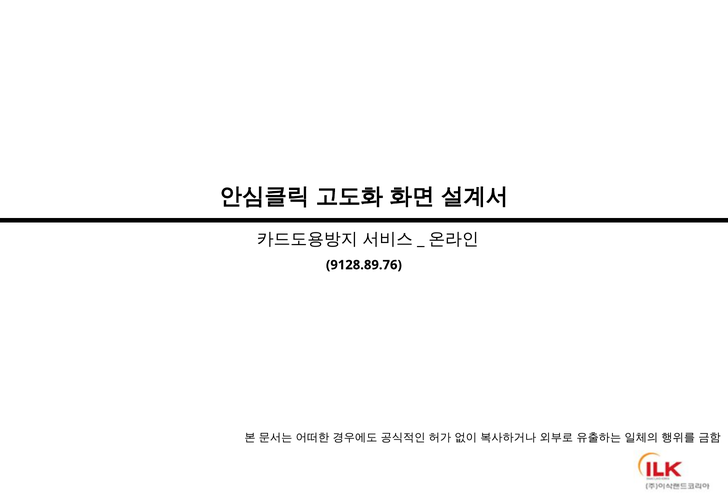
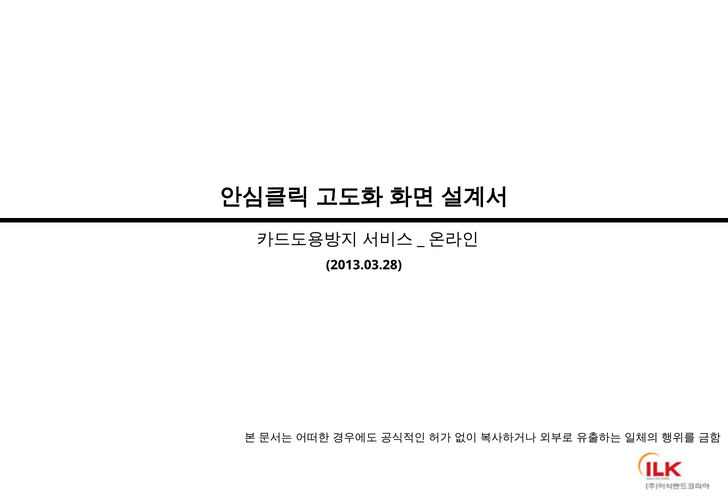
9128.89.76: 9128.89.76 -> 2013.03.28
